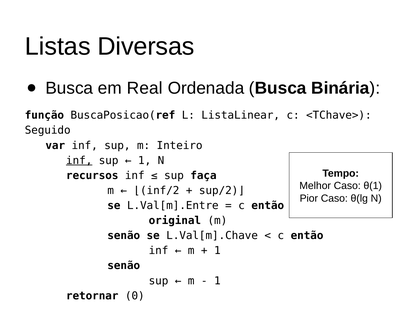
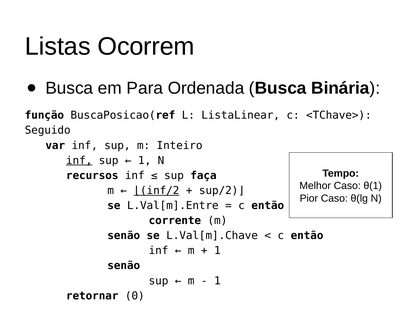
Diversas: Diversas -> Ocorrem
Real: Real -> Para
⌊(inf/2 underline: none -> present
original: original -> corrente
